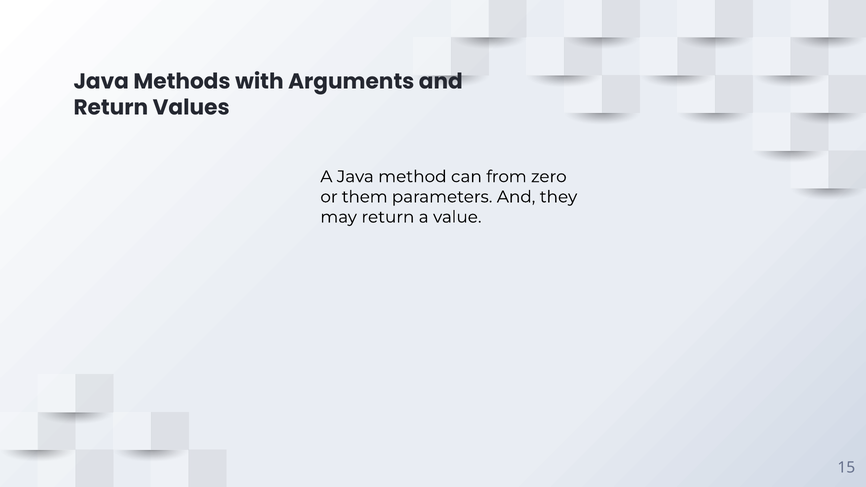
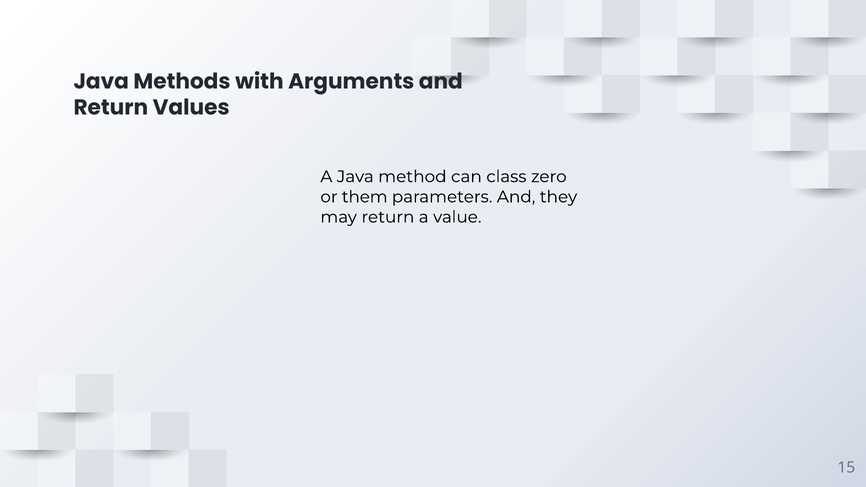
from: from -> class
